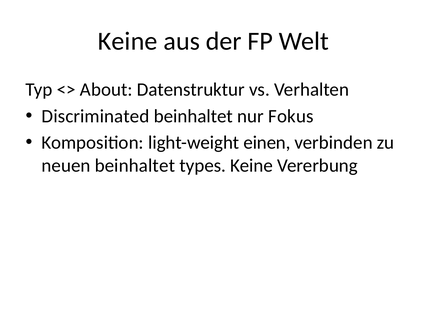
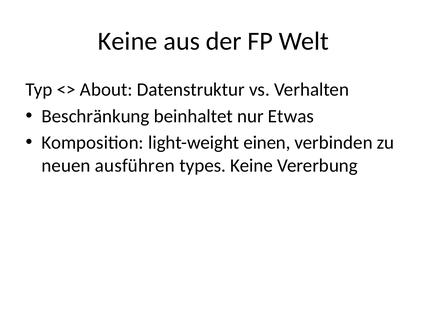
Discriminated: Discriminated -> Beschränkung
Fokus: Fokus -> Etwas
neuen beinhaltet: beinhaltet -> ausführen
